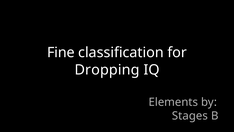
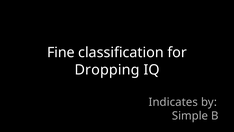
Elements: Elements -> Indicates
Stages: Stages -> Simple
